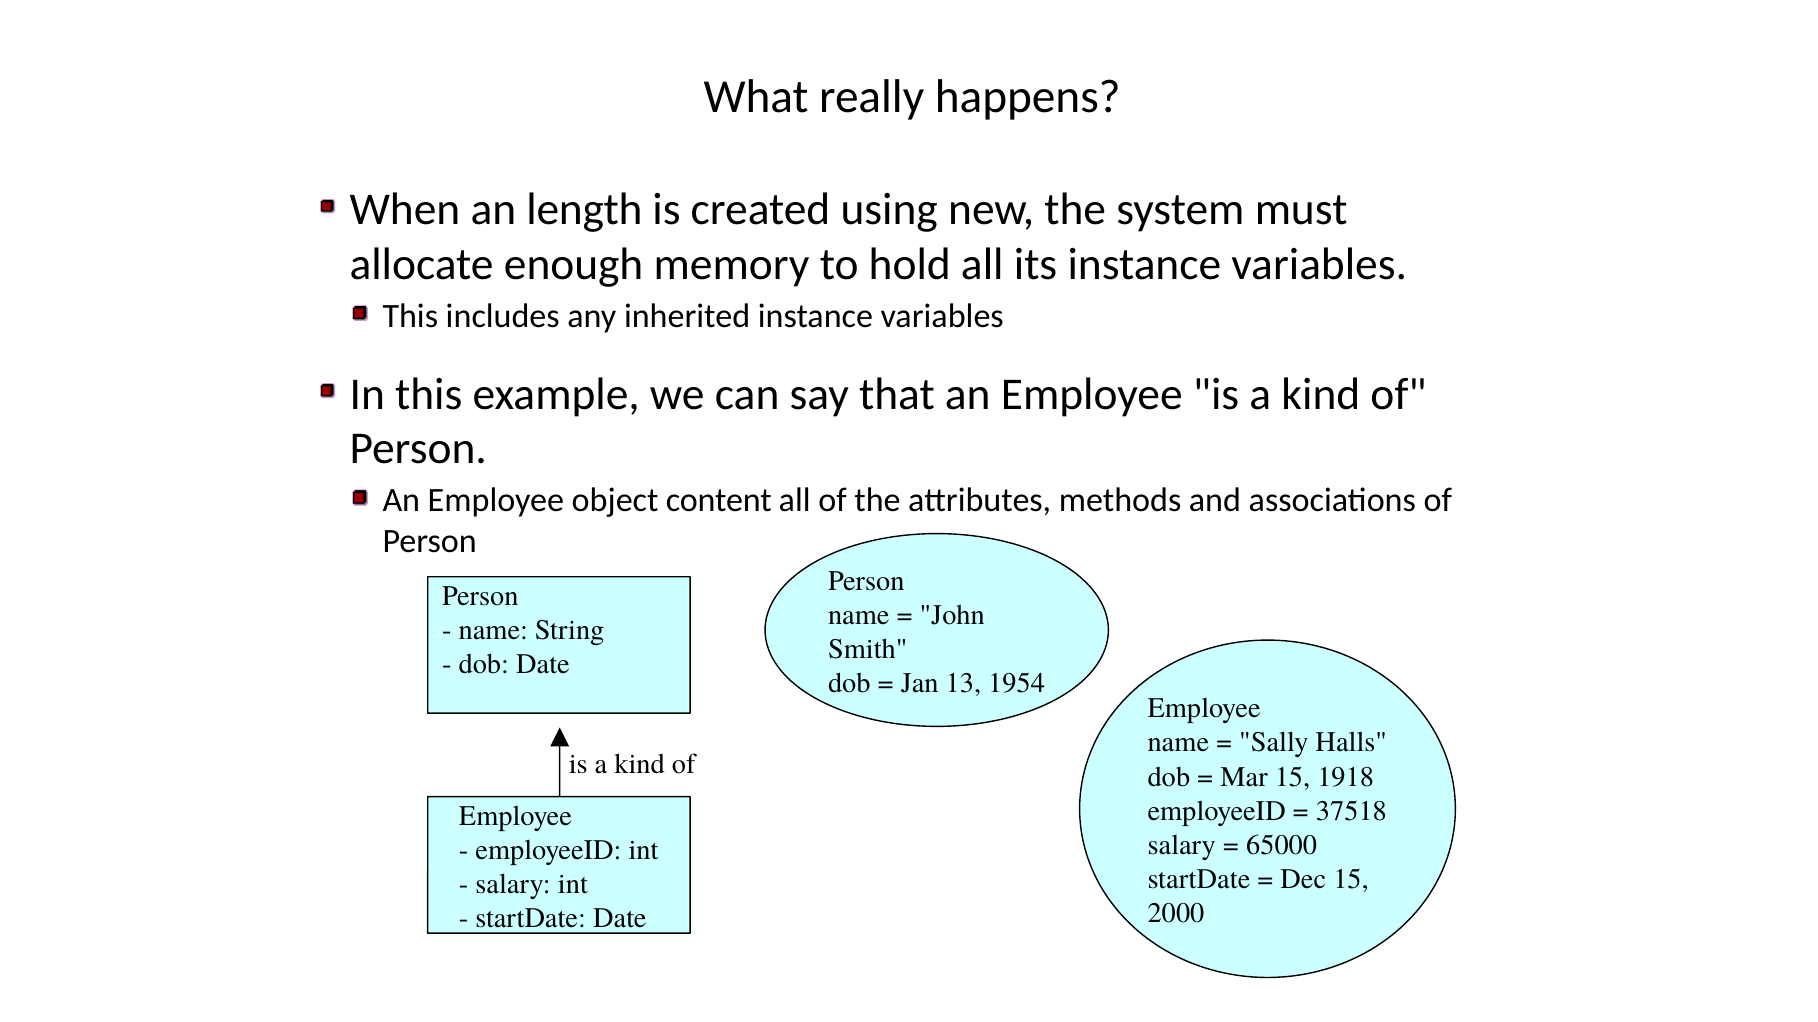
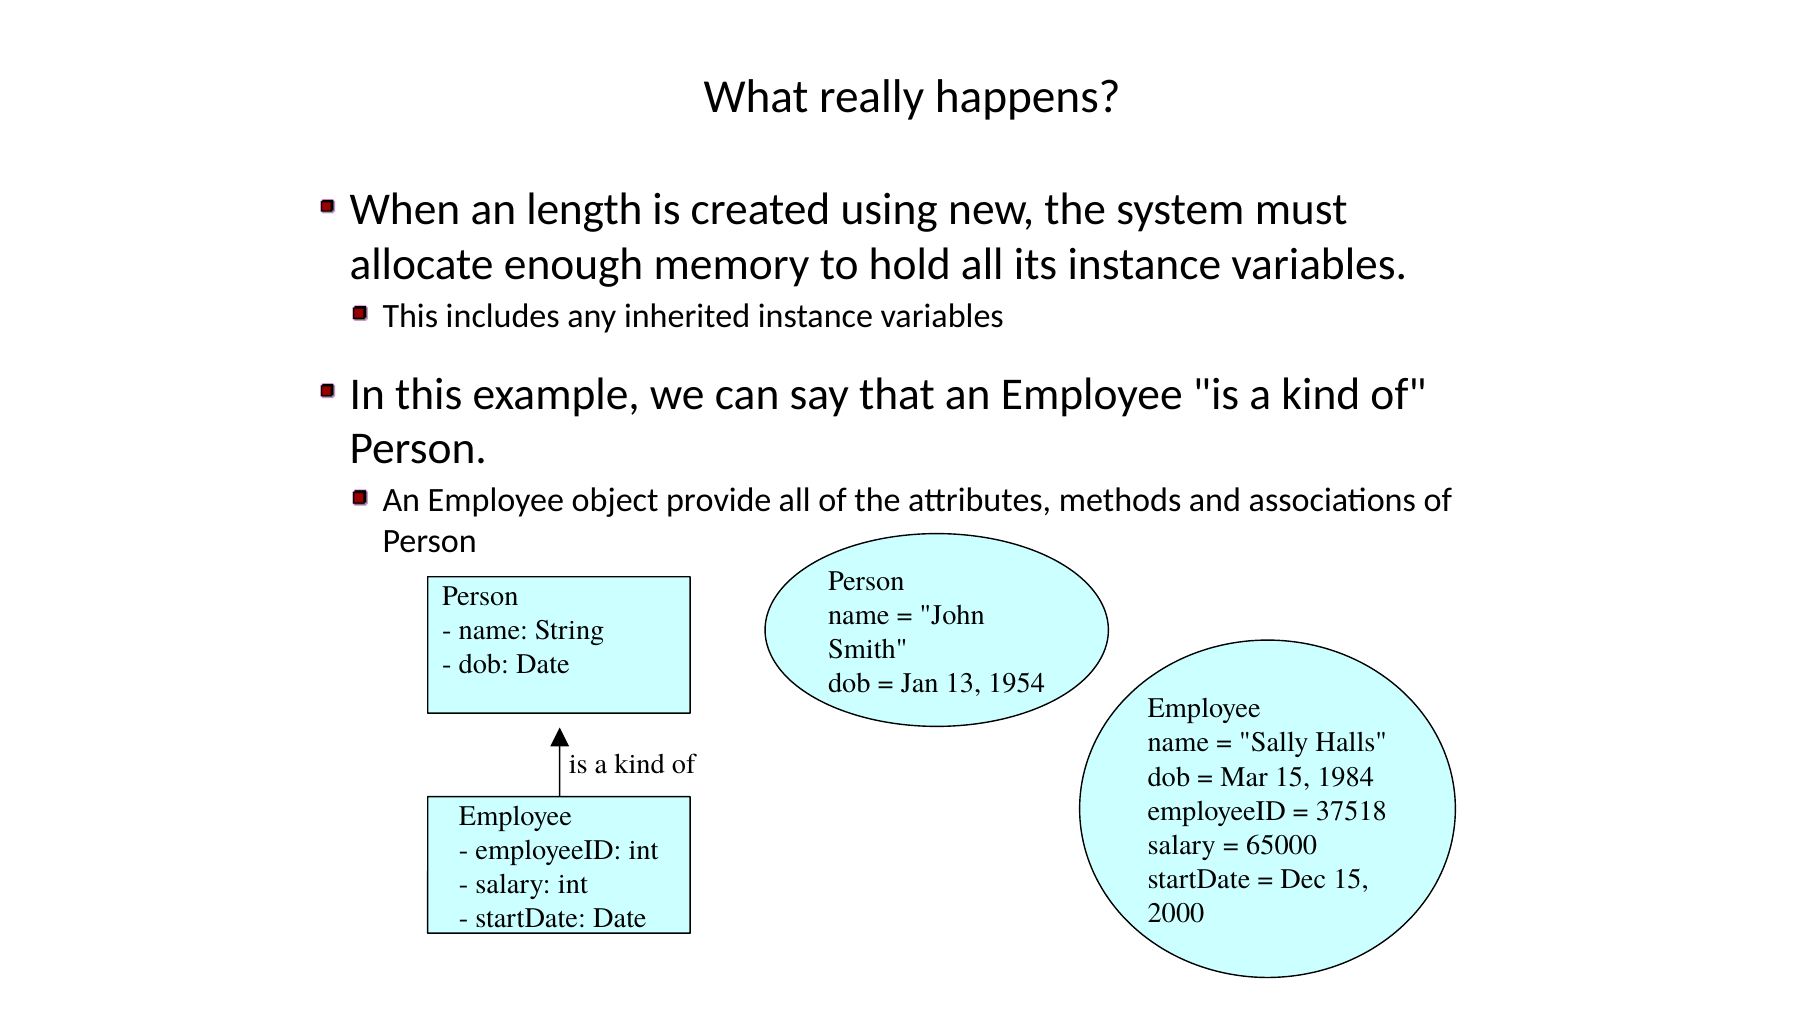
content: content -> provide
1918: 1918 -> 1984
